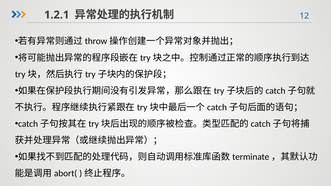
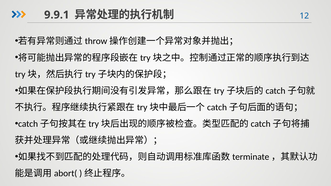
1.2.1: 1.2.1 -> 9.9.1
